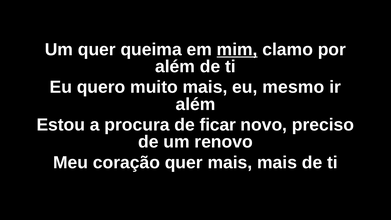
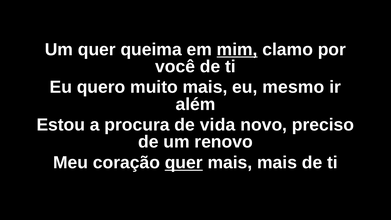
além at (175, 67): além -> você
ficar: ficar -> vida
quer at (184, 163) underline: none -> present
